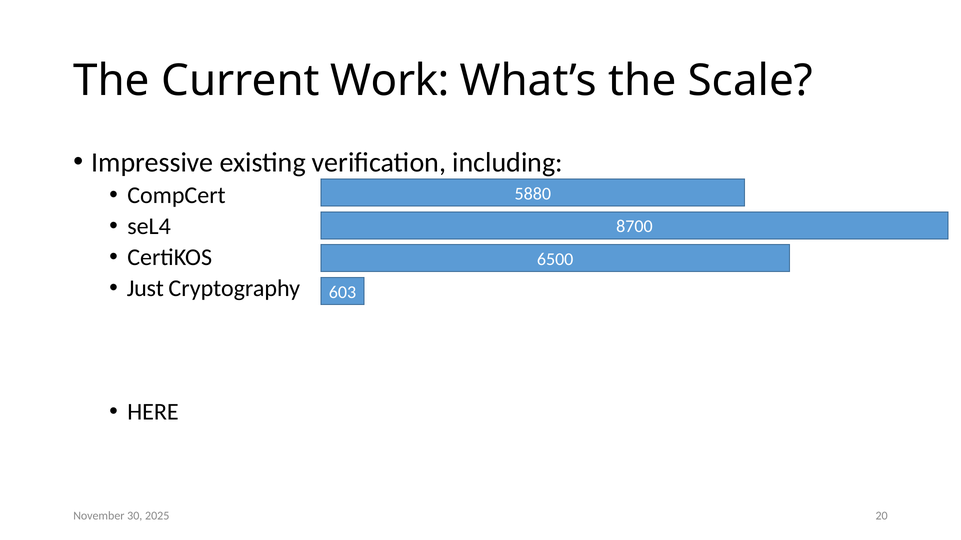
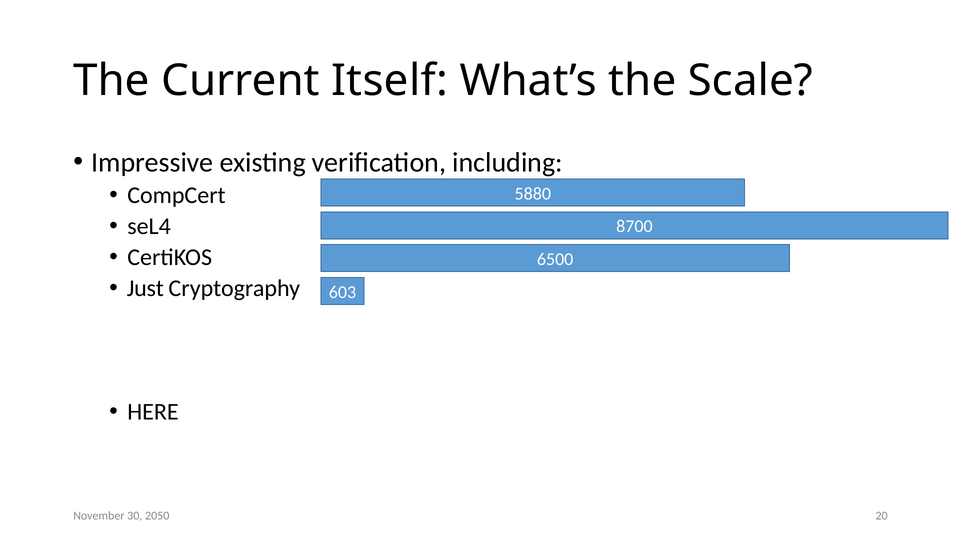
Work: Work -> Itself
2025: 2025 -> 2050
